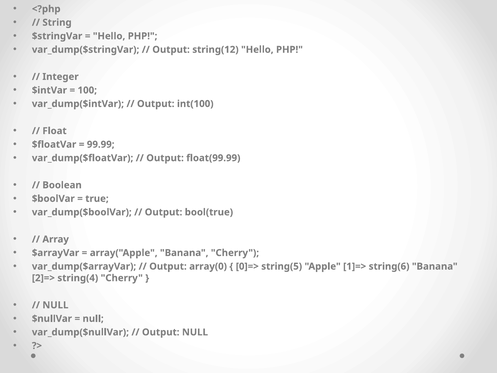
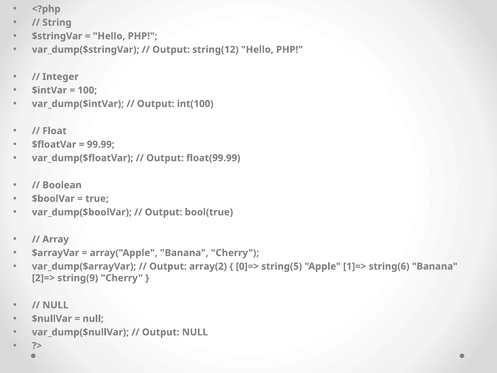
array(0: array(0 -> array(2
string(4: string(4 -> string(9
